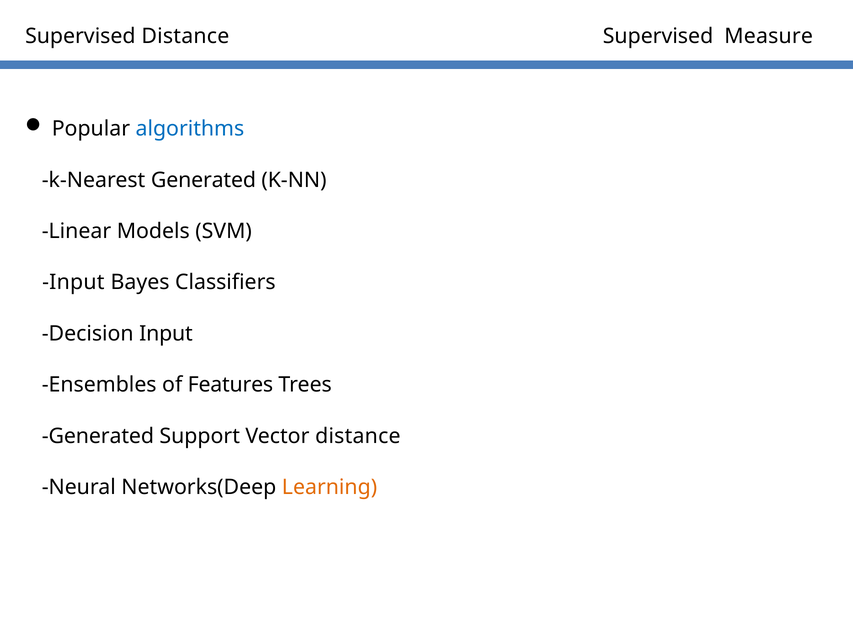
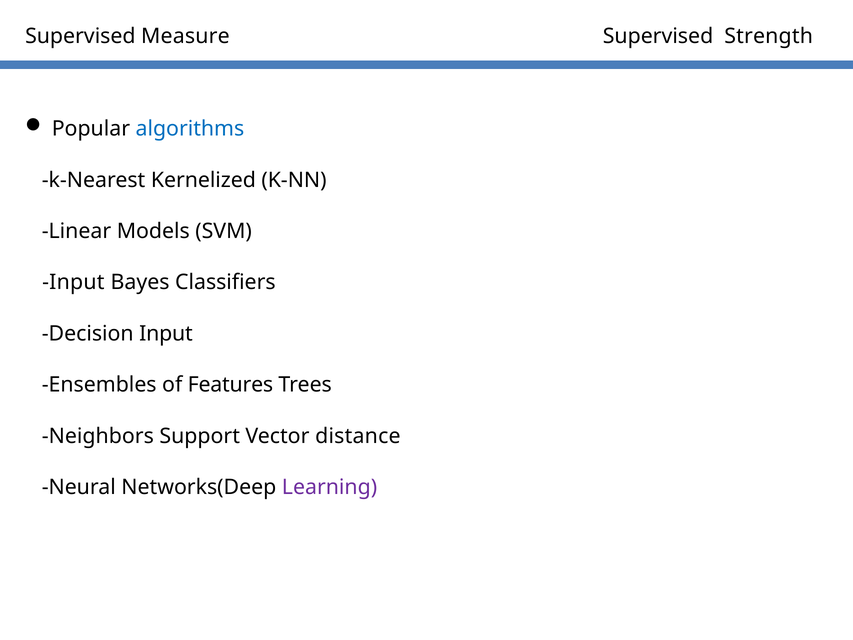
Supervised Distance: Distance -> Measure
Measure: Measure -> Strength
k-Nearest Generated: Generated -> Kernelized
Generated at (98, 436): Generated -> Neighbors
Learning colour: orange -> purple
